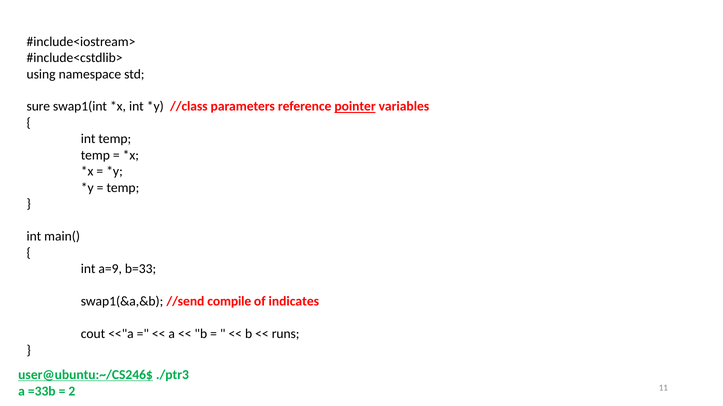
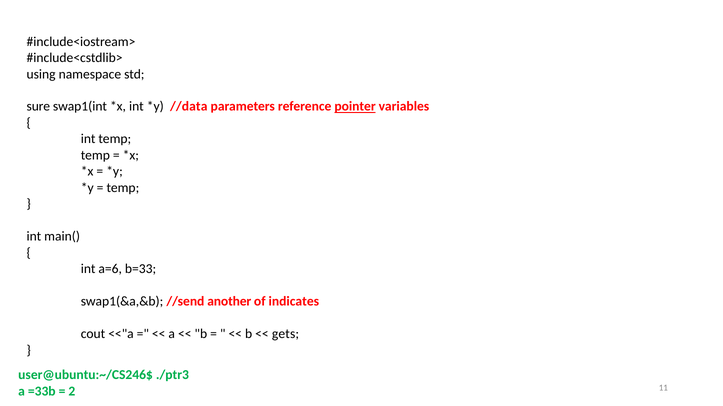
//class: //class -> //data
a=9: a=9 -> a=6
compile: compile -> another
runs: runs -> gets
user@ubuntu:~/CS246$ underline: present -> none
